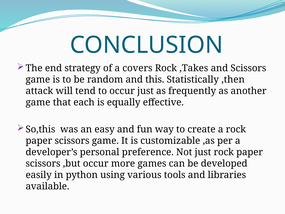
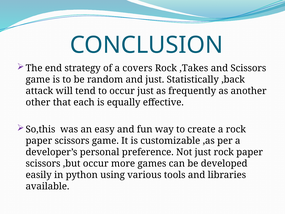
and this: this -> just
,then: ,then -> ,back
game at (38, 102): game -> other
